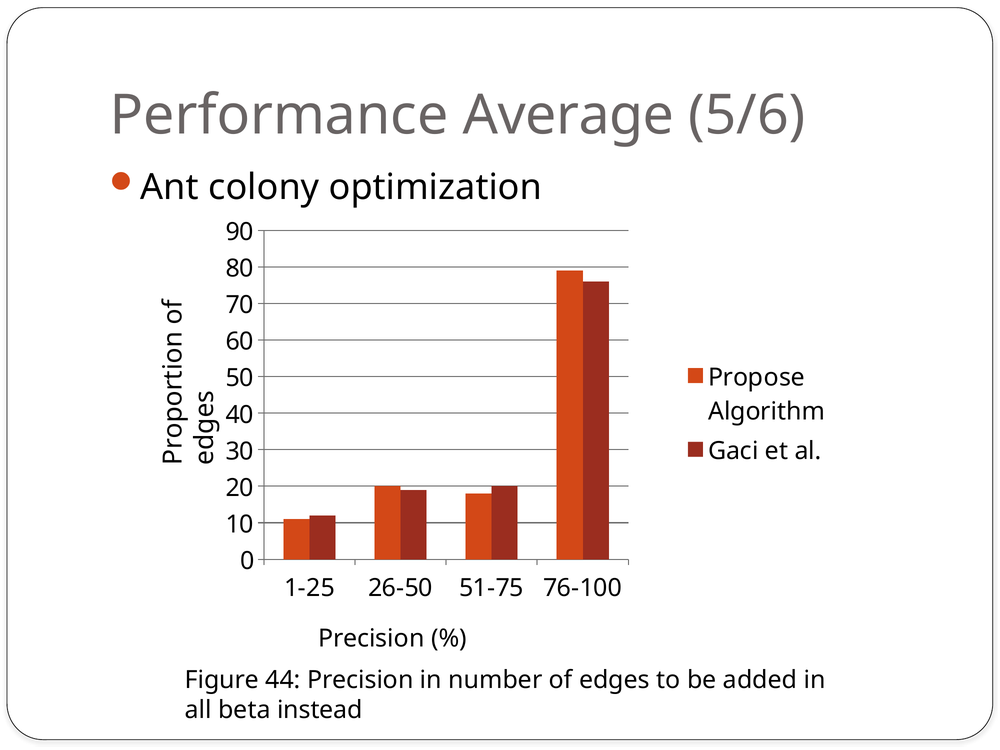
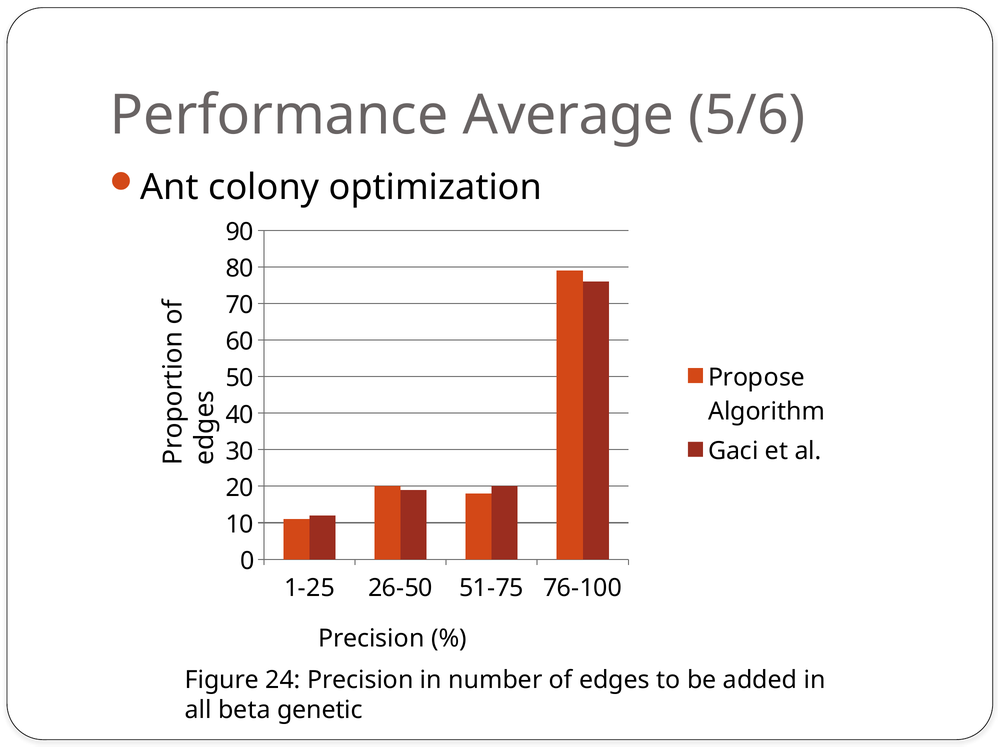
44: 44 -> 24
instead: instead -> genetic
